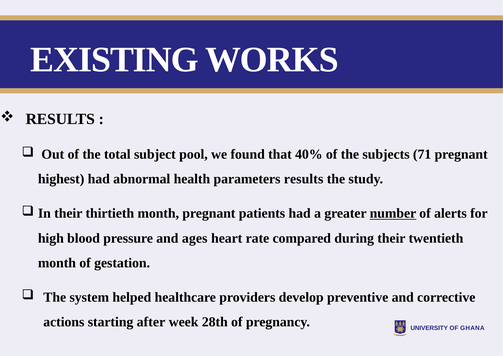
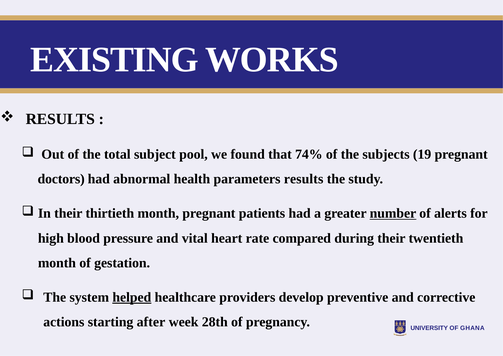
40%: 40% -> 74%
71: 71 -> 19
highest: highest -> doctors
ages: ages -> vital
helped underline: none -> present
